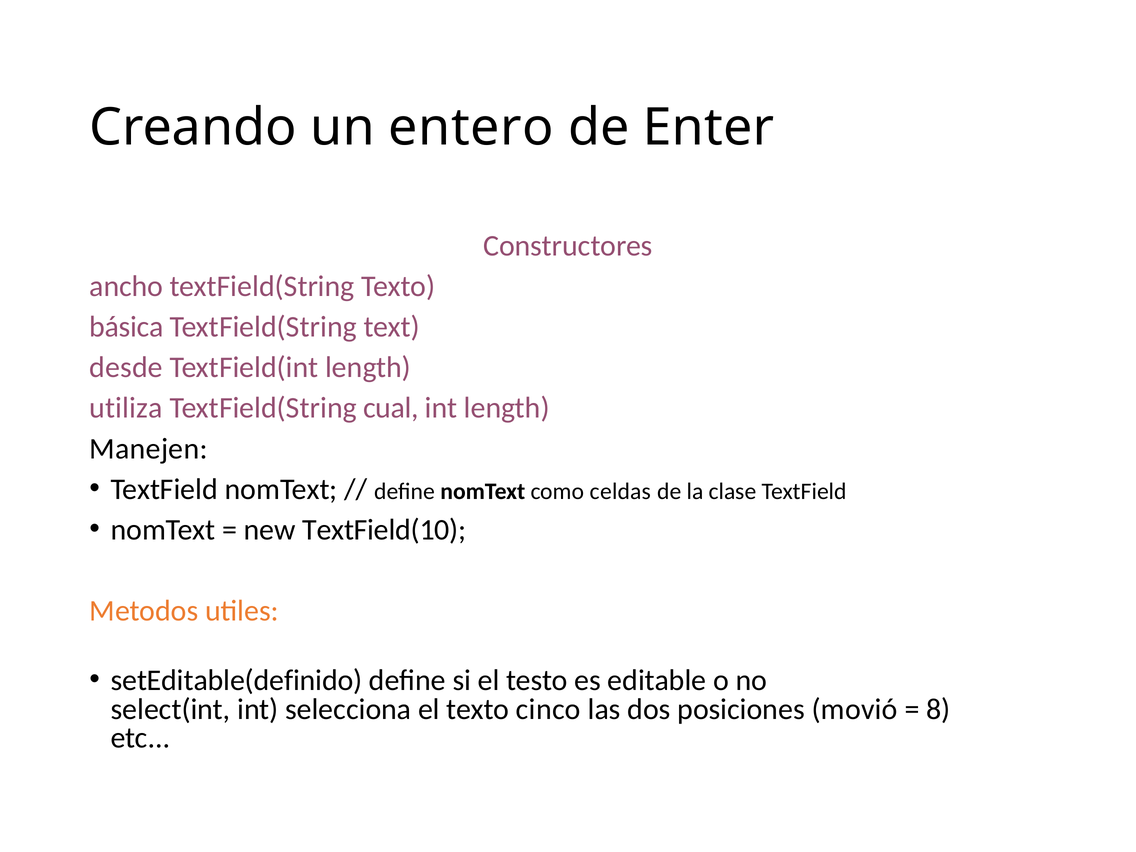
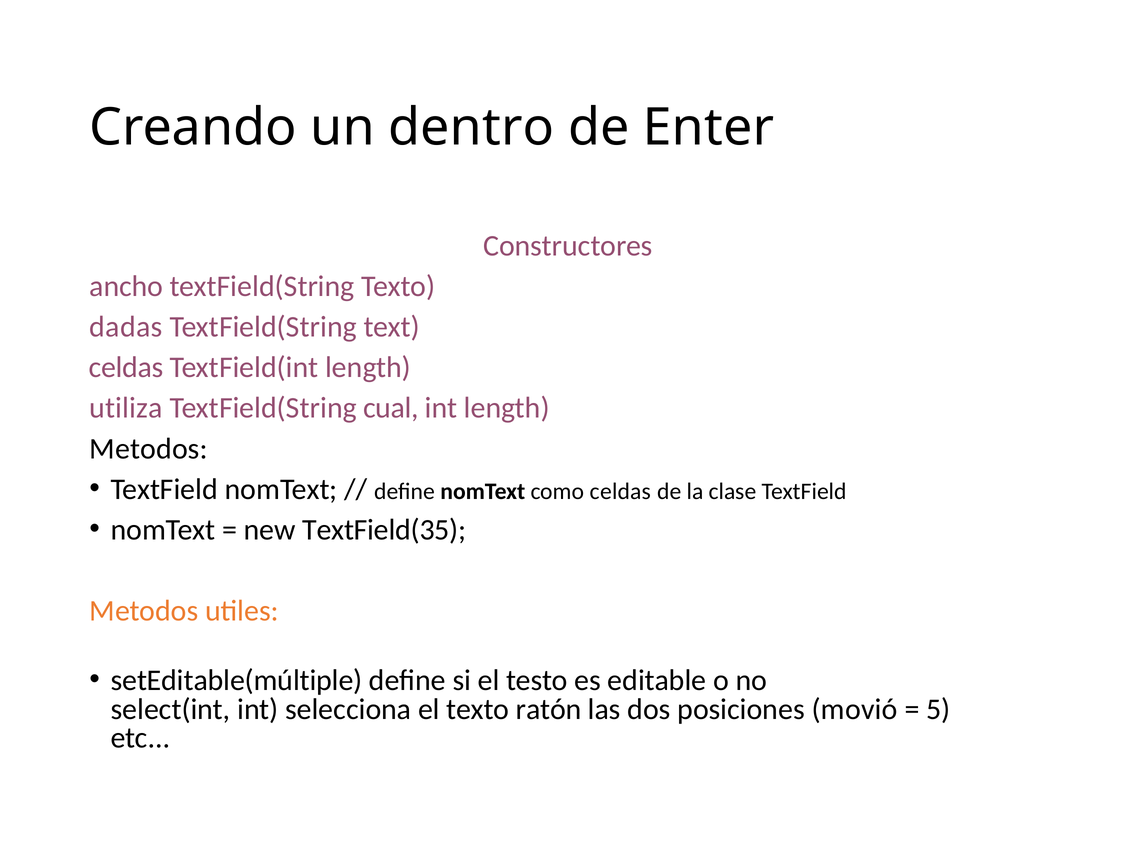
entero: entero -> dentro
básica: básica -> dadas
desde at (126, 367): desde -> celdas
Manejen at (149, 449): Manejen -> Metodos
TextField(10: TextField(10 -> TextField(35
setEditable(definido: setEditable(definido -> setEditable(múltiple
cinco: cinco -> ratón
8: 8 -> 5
